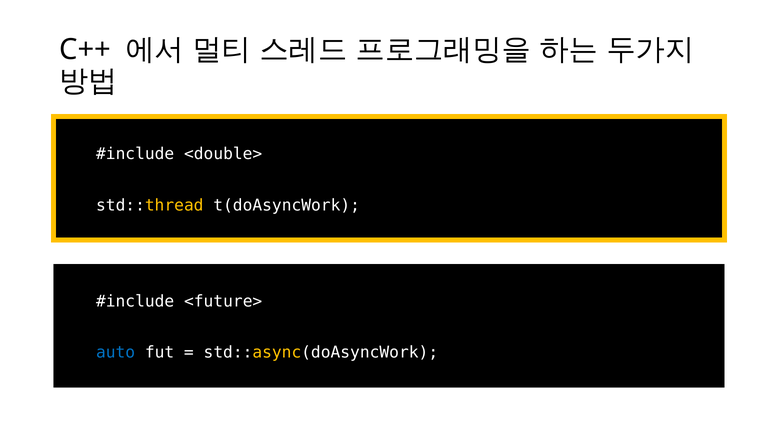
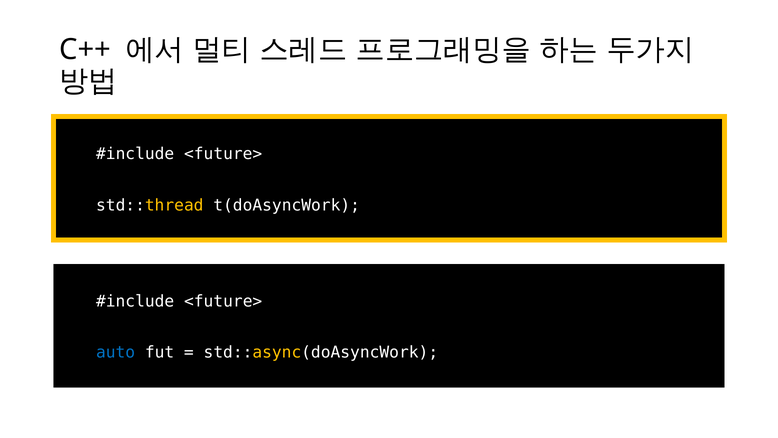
<double> at (223, 154): <double> -> <future>
